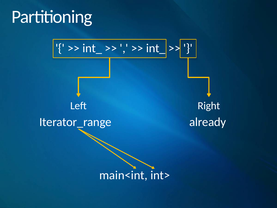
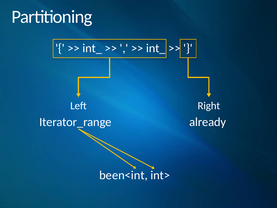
main<int: main<int -> been<int
